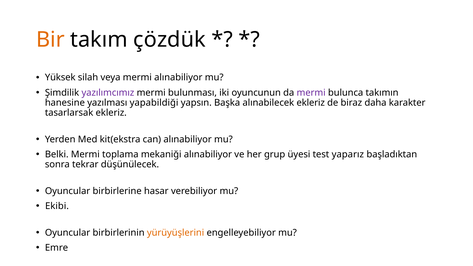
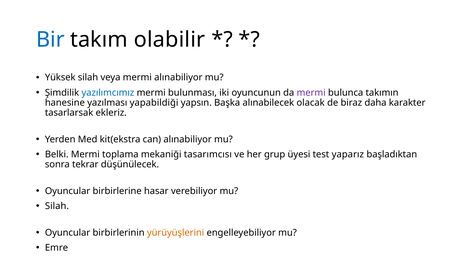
Bir colour: orange -> blue
çözdük: çözdük -> olabilir
yazılımcımız colour: purple -> blue
alınabilecek ekleriz: ekleriz -> olacak
mekaniği alınabiliyor: alınabiliyor -> tasarımcısı
Ekibi at (57, 206): Ekibi -> Silah
